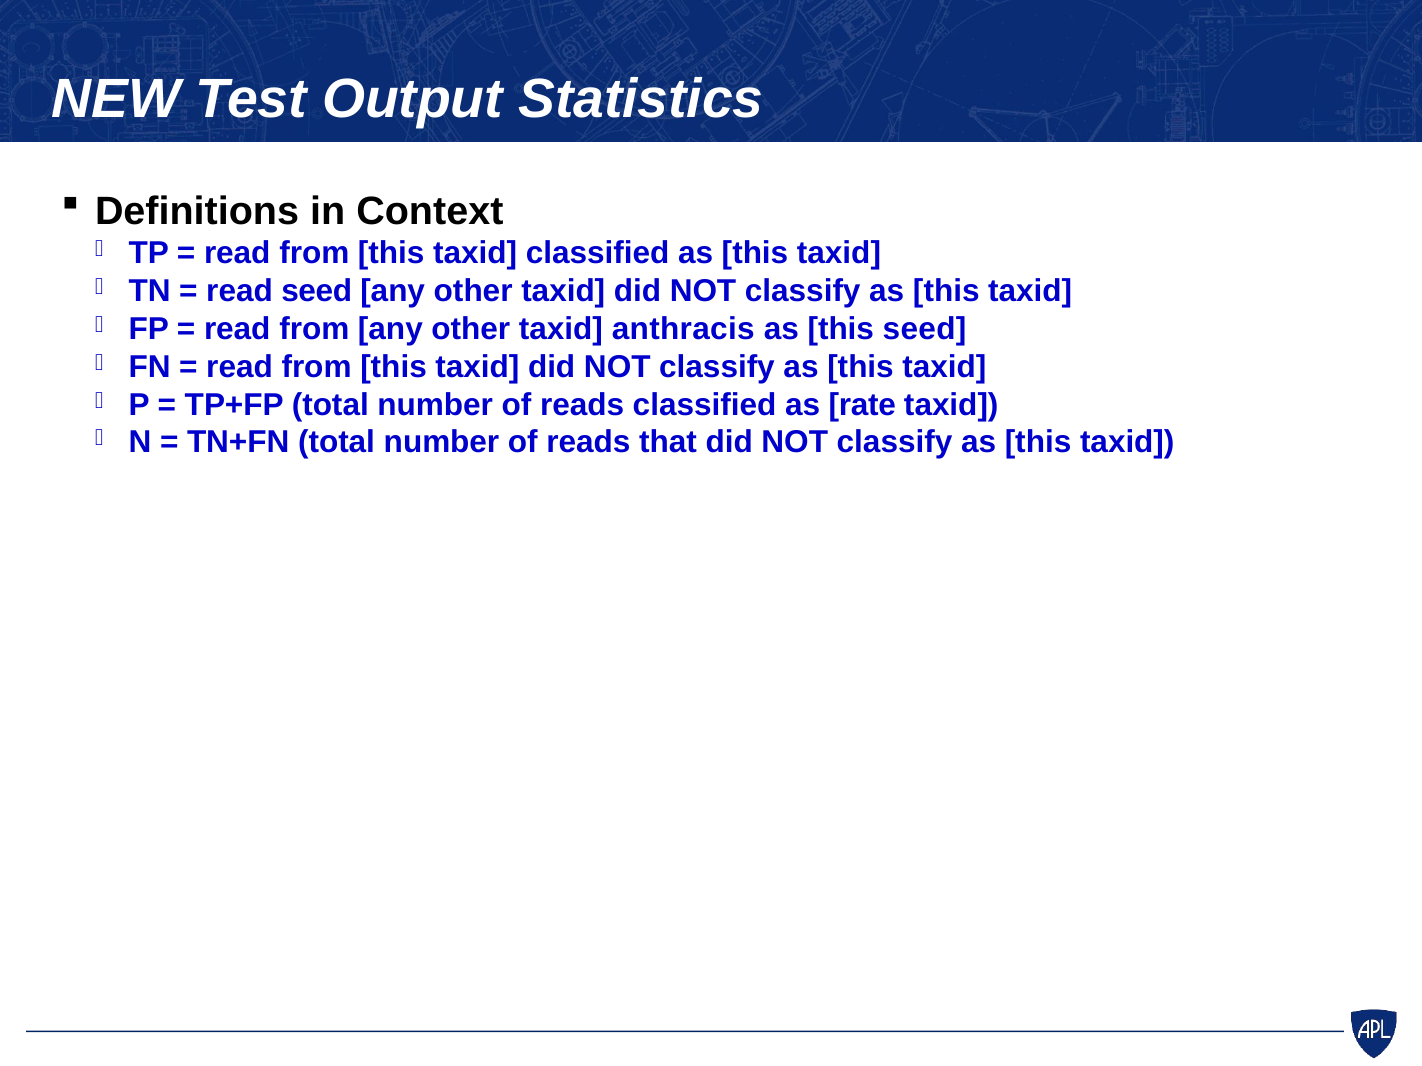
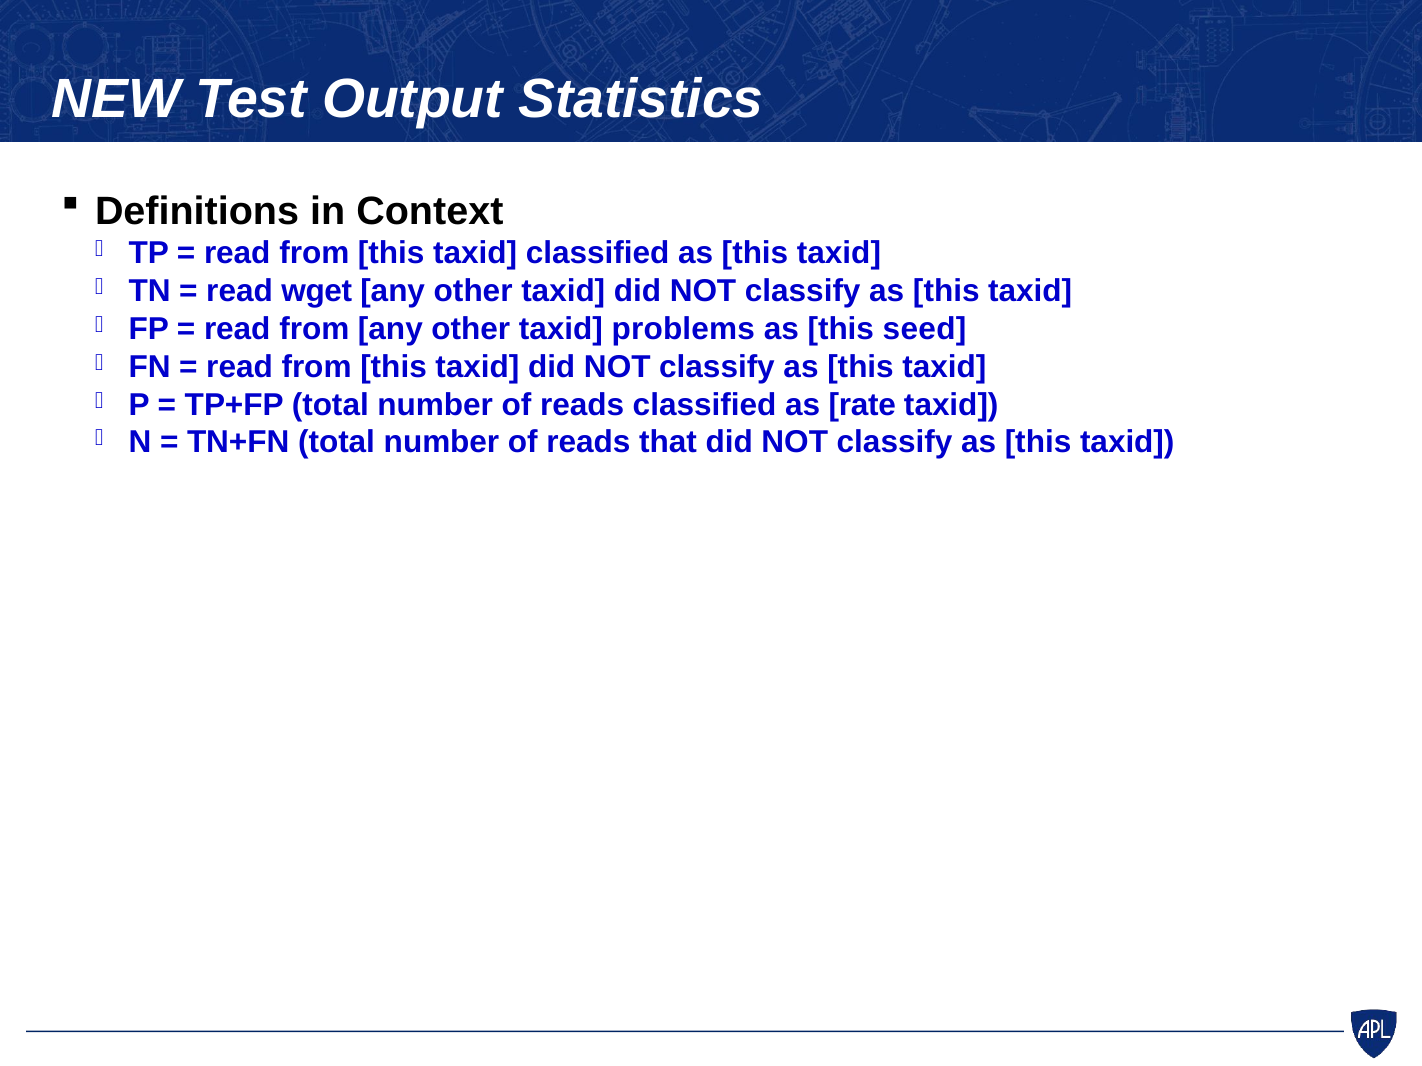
read seed: seed -> wget
anthracis: anthracis -> problems
